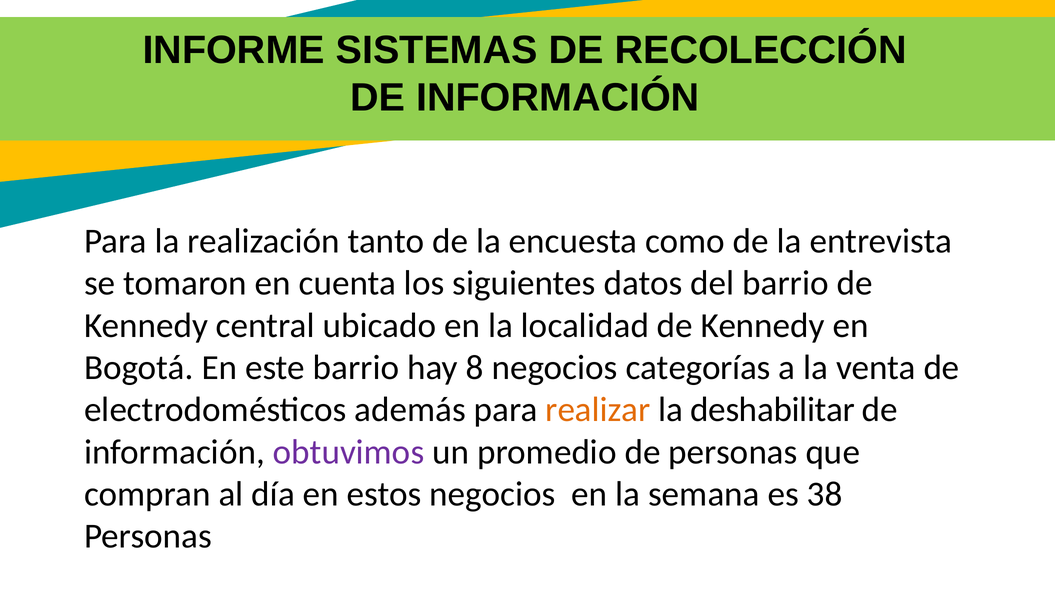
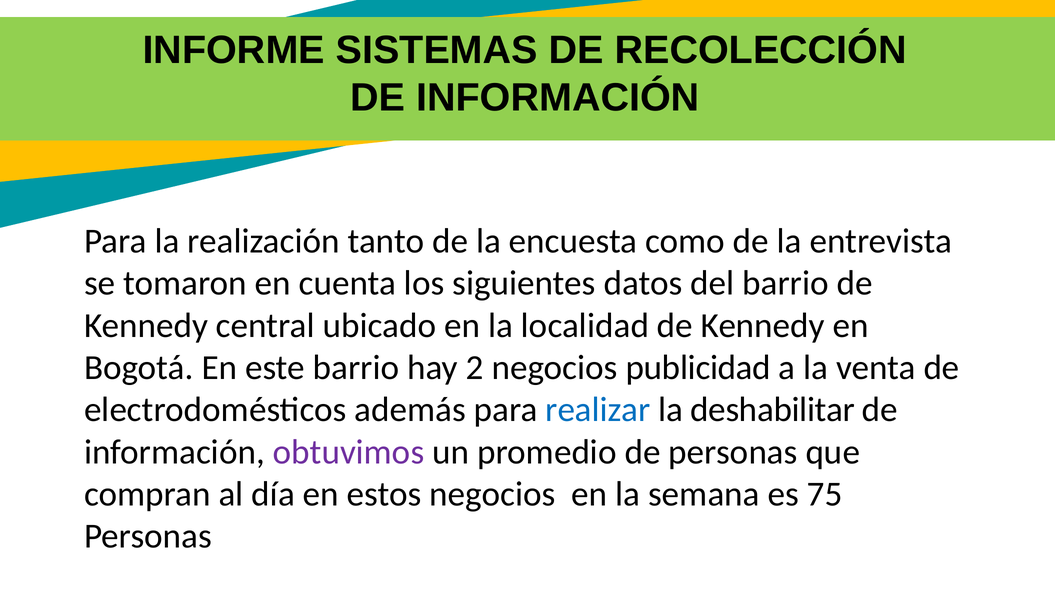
8: 8 -> 2
categorías: categorías -> publicidad
realizar colour: orange -> blue
38: 38 -> 75
